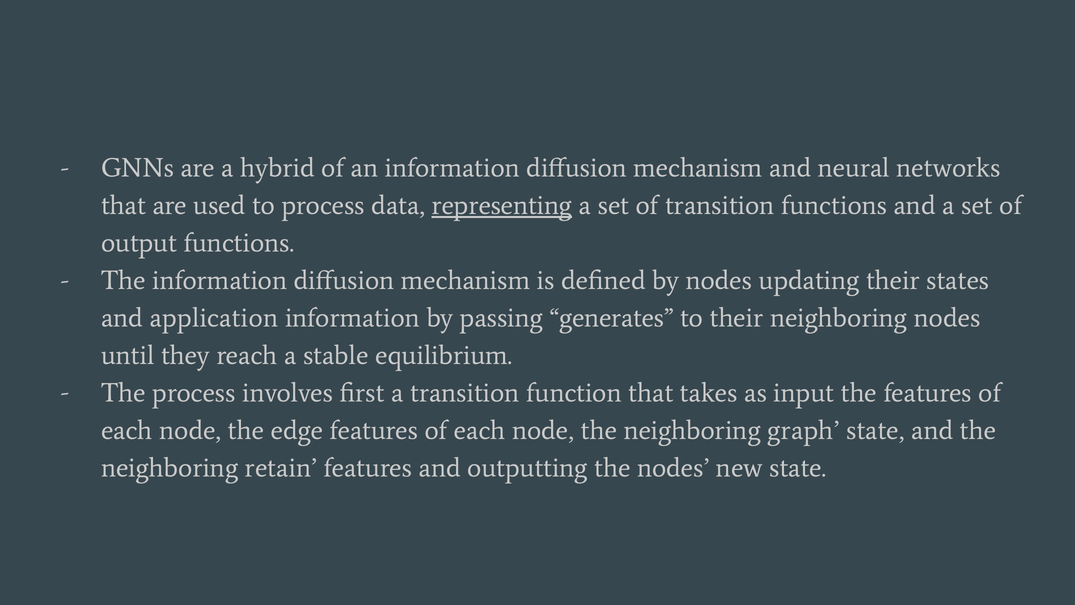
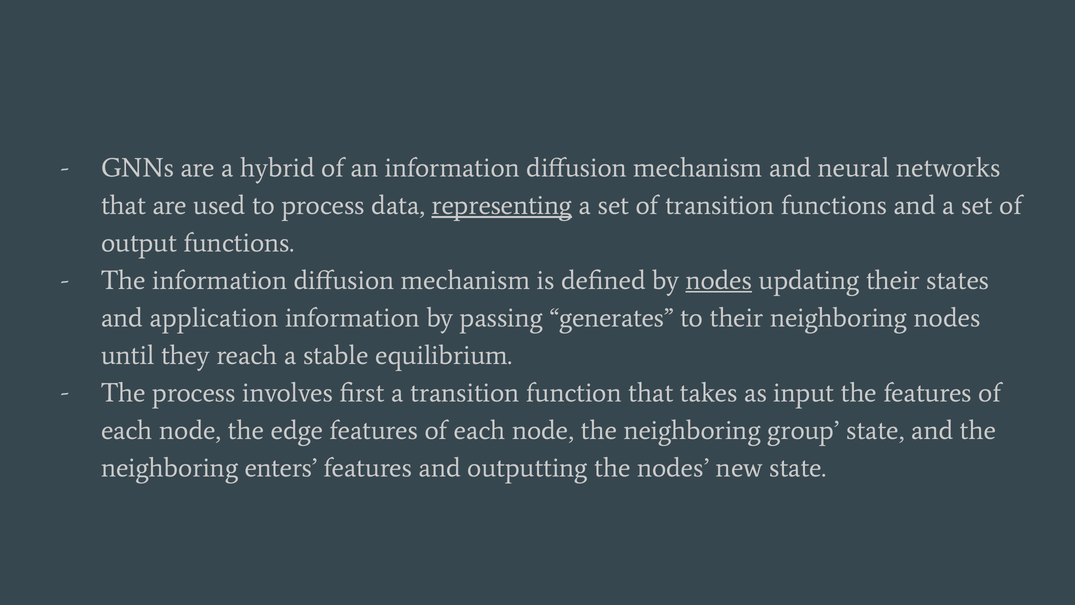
nodes at (719, 280) underline: none -> present
graph: graph -> group
retain: retain -> enters
